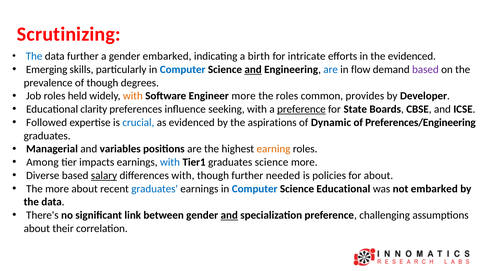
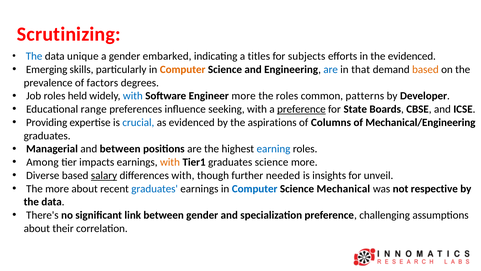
data further: further -> unique
birth: birth -> titles
intricate: intricate -> subjects
Computer at (183, 69) colour: blue -> orange
and at (253, 69) underline: present -> none
flow: flow -> that
based at (425, 69) colour: purple -> orange
of though: though -> factors
with at (133, 96) colour: orange -> blue
provides: provides -> patterns
clarity: clarity -> range
Followed: Followed -> Providing
Dynamic: Dynamic -> Columns
Preferences/Engineering: Preferences/Engineering -> Mechanical/Engineering
and variables: variables -> between
earning colour: orange -> blue
with at (170, 162) colour: blue -> orange
policies: policies -> insights
for about: about -> unveil
Science Educational: Educational -> Mechanical
not embarked: embarked -> respective
and at (229, 215) underline: present -> none
